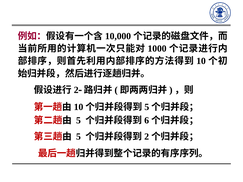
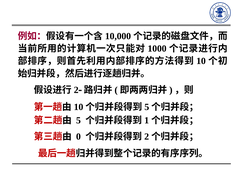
6: 6 -> 1
5 at (78, 137): 5 -> 0
